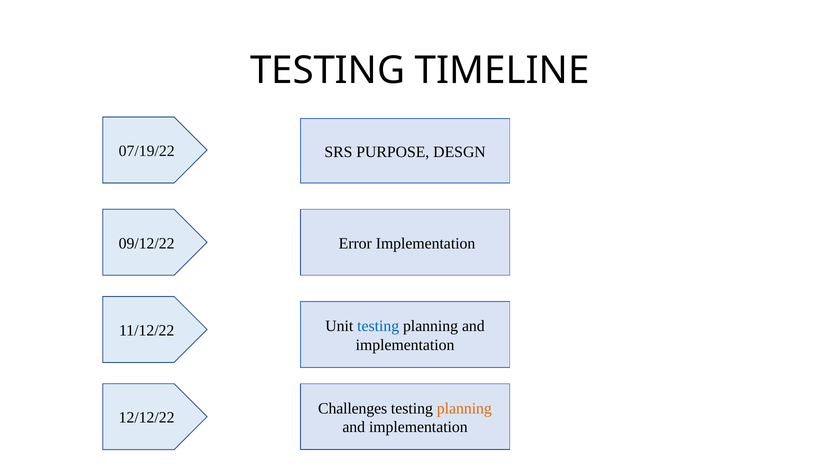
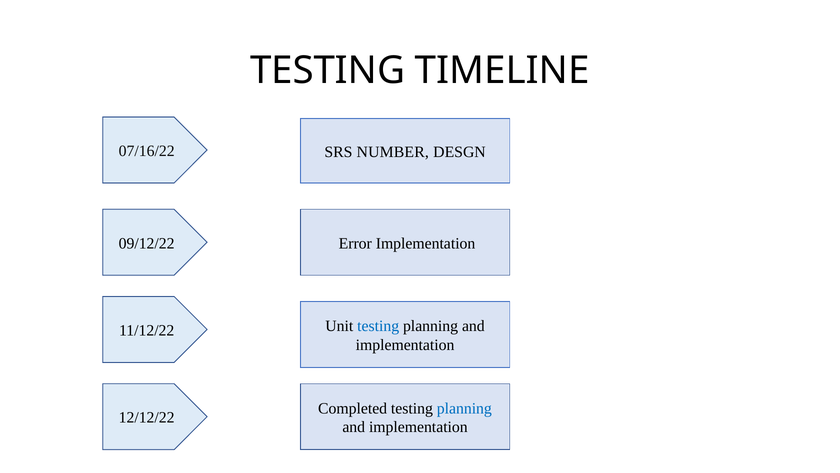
07/19/22: 07/19/22 -> 07/16/22
PURPOSE: PURPOSE -> NUMBER
Challenges: Challenges -> Completed
planning at (464, 408) colour: orange -> blue
